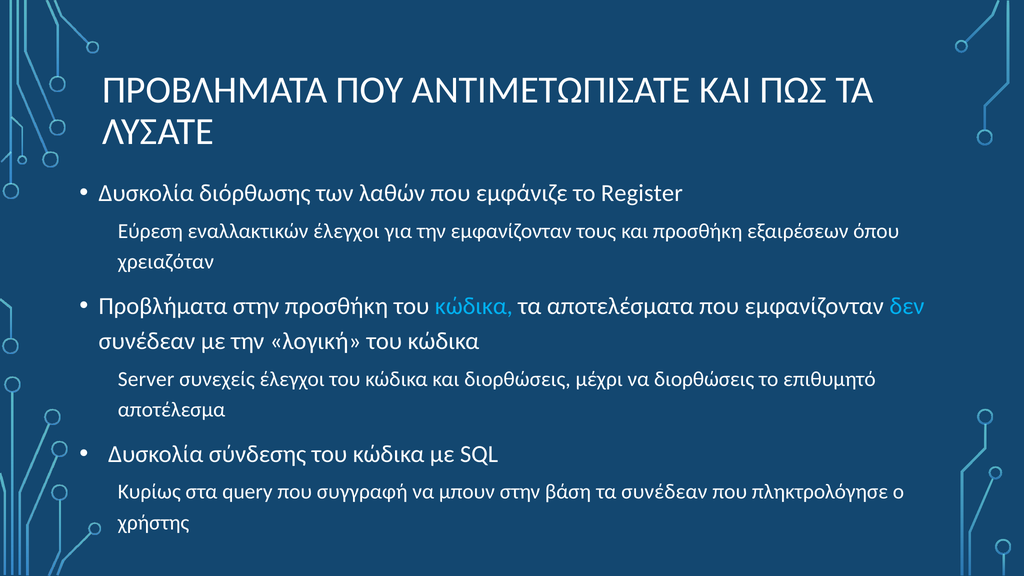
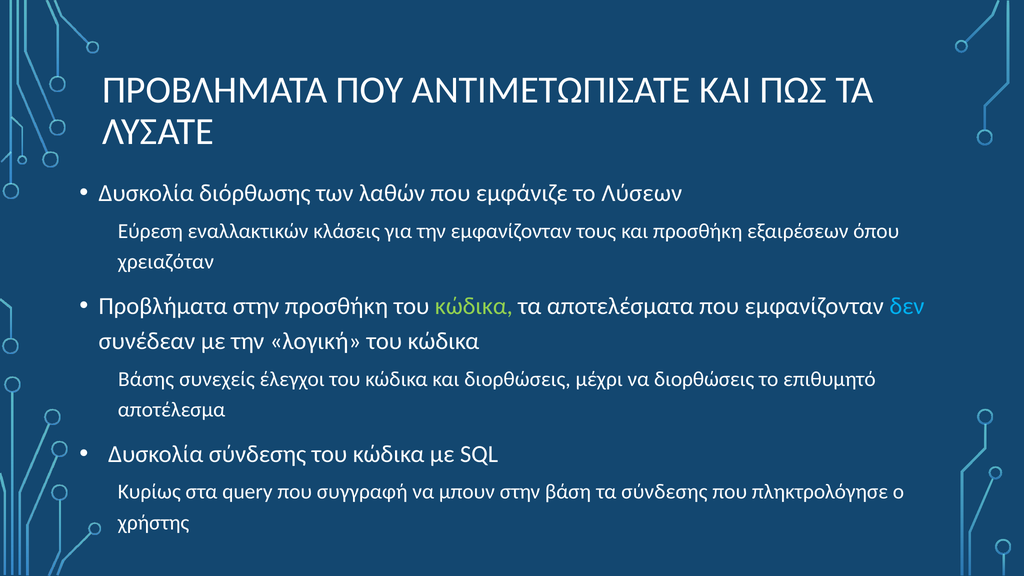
Register: Register -> Λύσεων
εναλλακτικών έλεγχοι: έλεγχοι -> κλάσεις
κώδικα at (474, 306) colour: light blue -> light green
Server: Server -> Βάσης
τα συνέδεαν: συνέδεαν -> σύνδεσης
